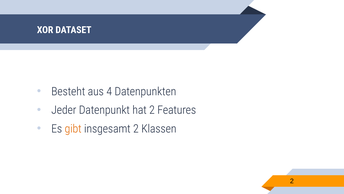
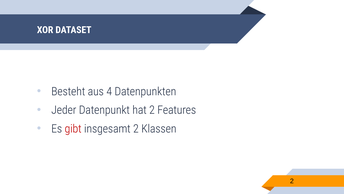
gibt colour: orange -> red
